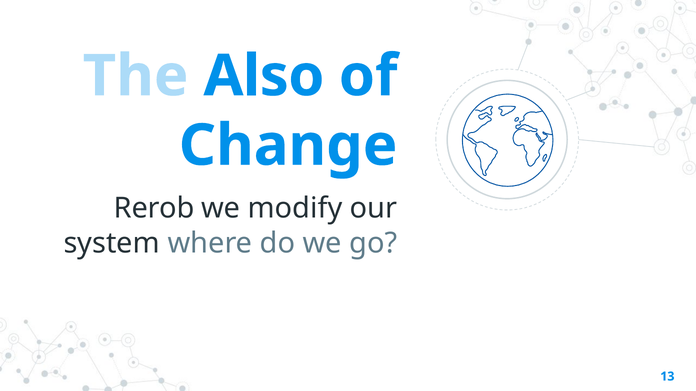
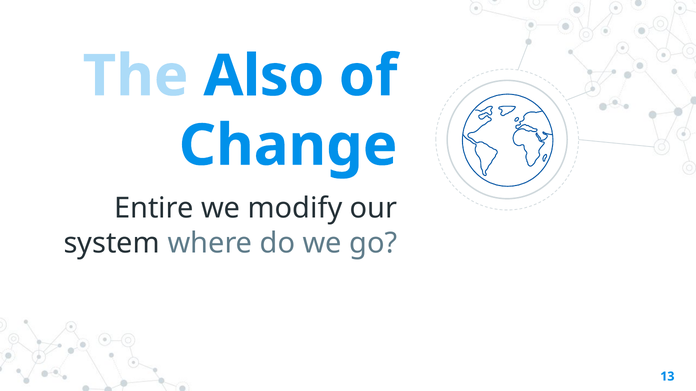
Rerob: Rerob -> Entire
